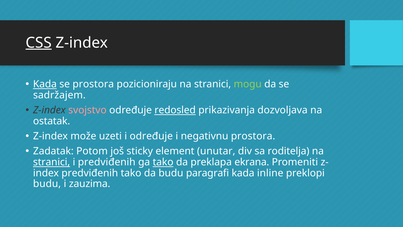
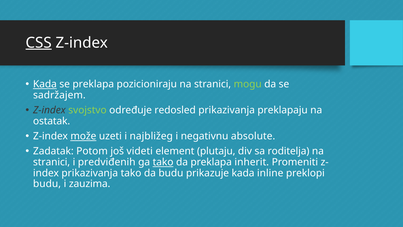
se prostora: prostora -> preklapa
svojstvo colour: pink -> light green
redosled underline: present -> none
dozvoljava: dozvoljava -> preklapaju
može underline: none -> present
i određuje: određuje -> najbližeg
negativnu prostora: prostora -> absolute
sticky: sticky -> videti
unutar: unutar -> plutaju
stranici at (52, 162) underline: present -> none
ekrana: ekrana -> inherit
predviđenih at (90, 173): predviđenih -> prikazivanja
paragrafi: paragrafi -> prikazuje
